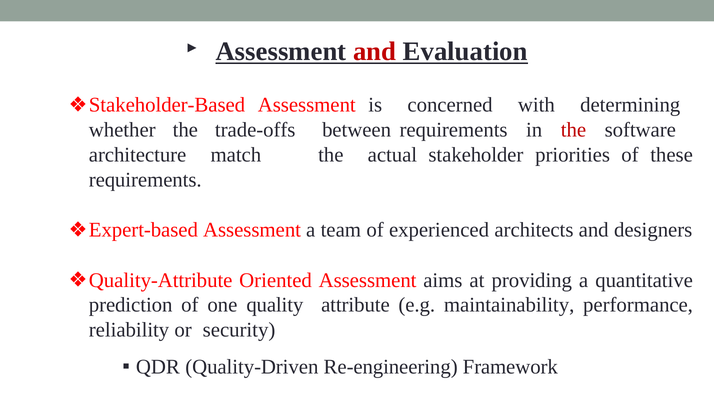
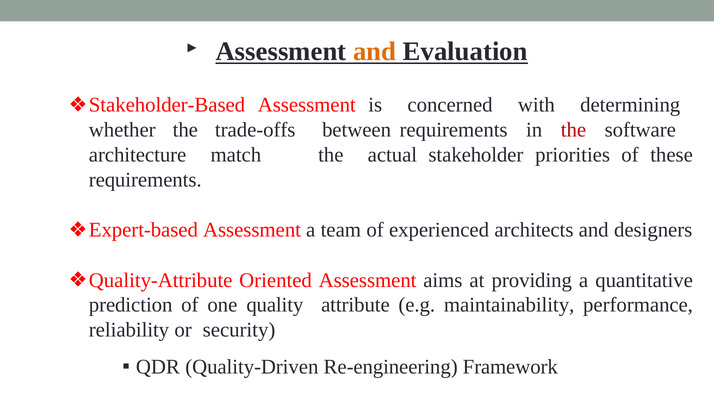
and at (375, 52) colour: red -> orange
